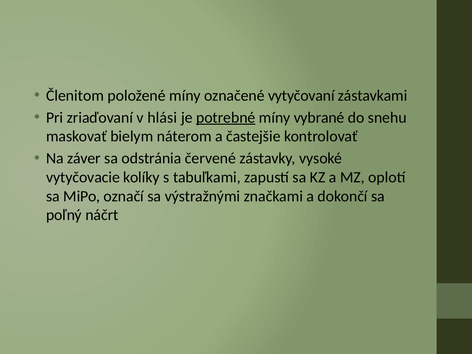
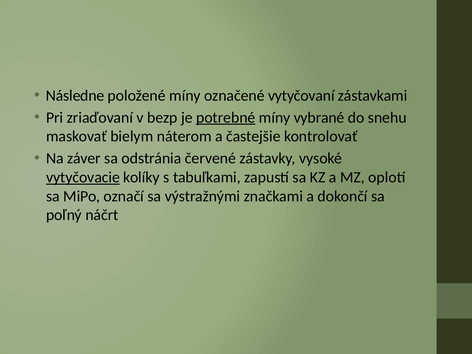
Členitom: Členitom -> Následne
hlási: hlási -> bezp
vytyčovacie underline: none -> present
